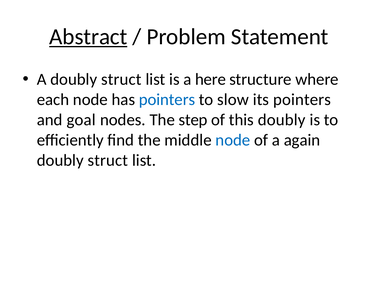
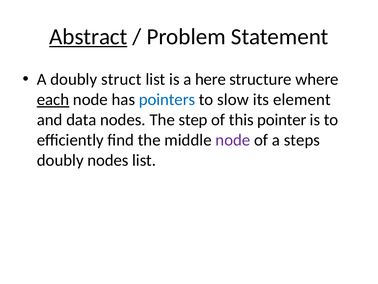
each underline: none -> present
its pointers: pointers -> element
goal: goal -> data
this doubly: doubly -> pointer
node at (233, 140) colour: blue -> purple
again: again -> steps
struct at (108, 160): struct -> nodes
